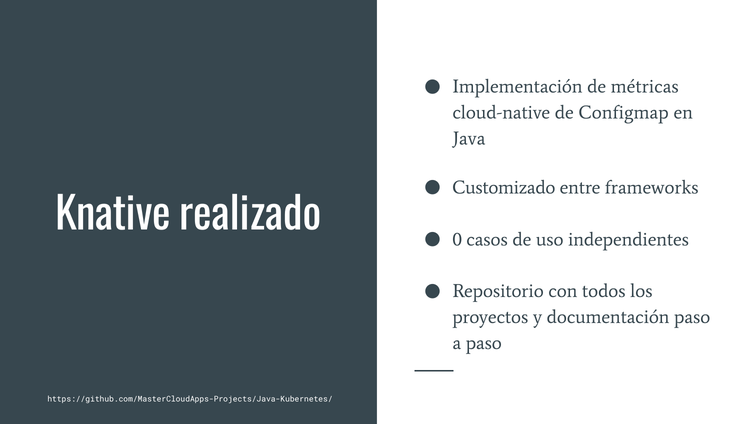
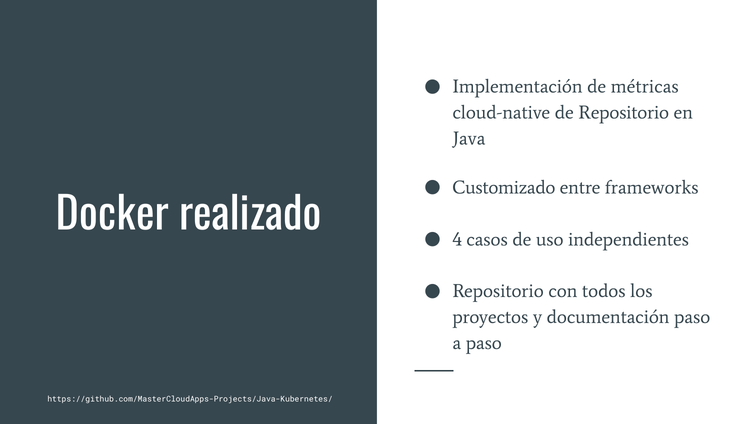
de Configmap: Configmap -> Repositorio
Knative: Knative -> Docker
0: 0 -> 4
